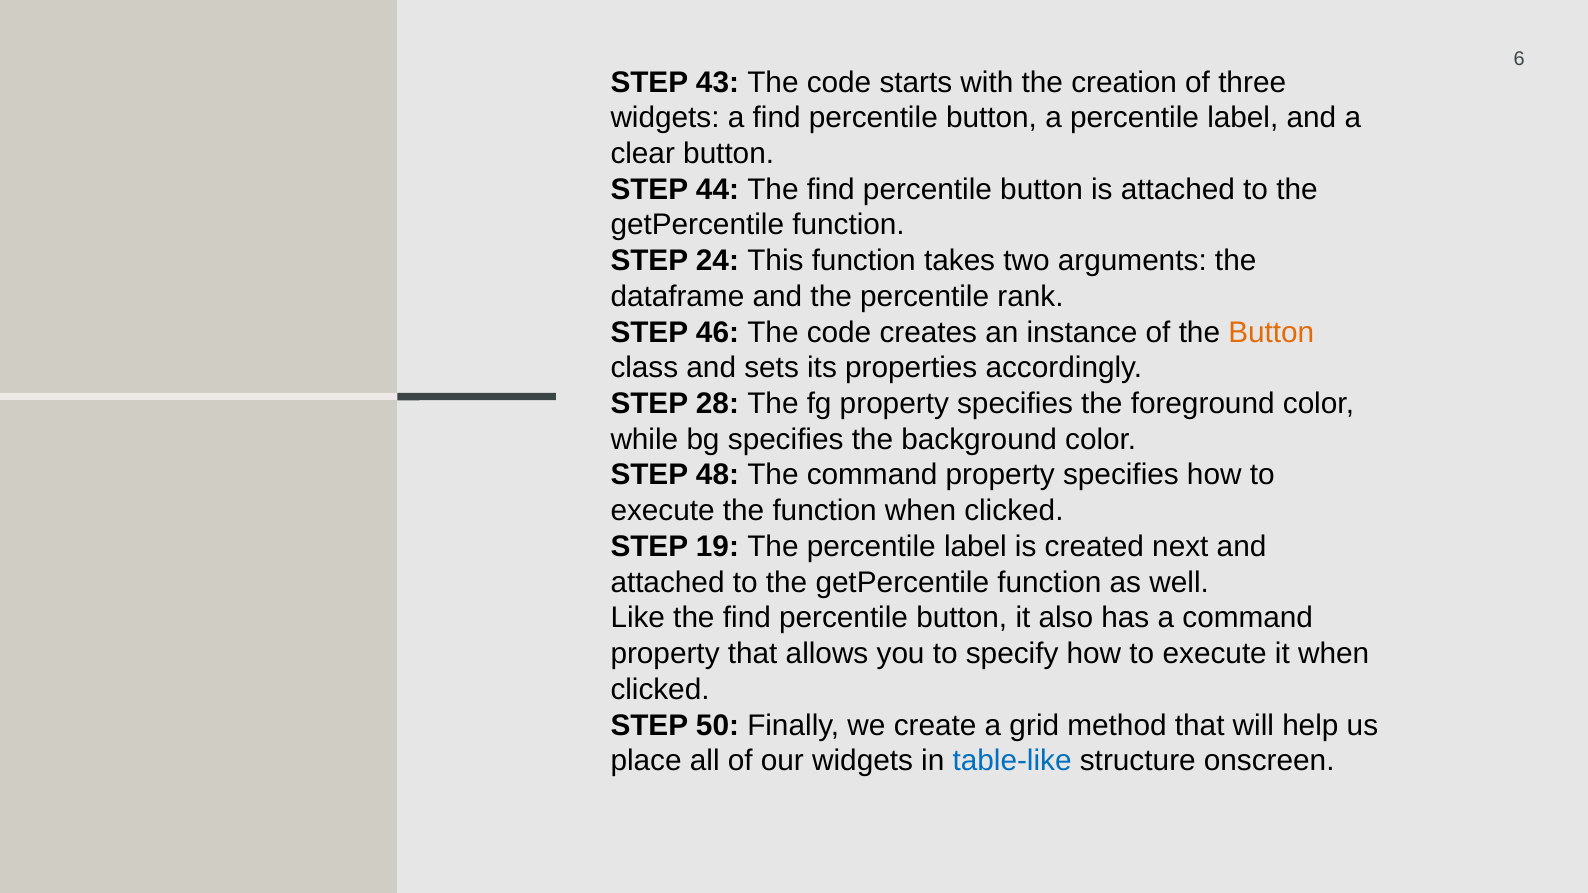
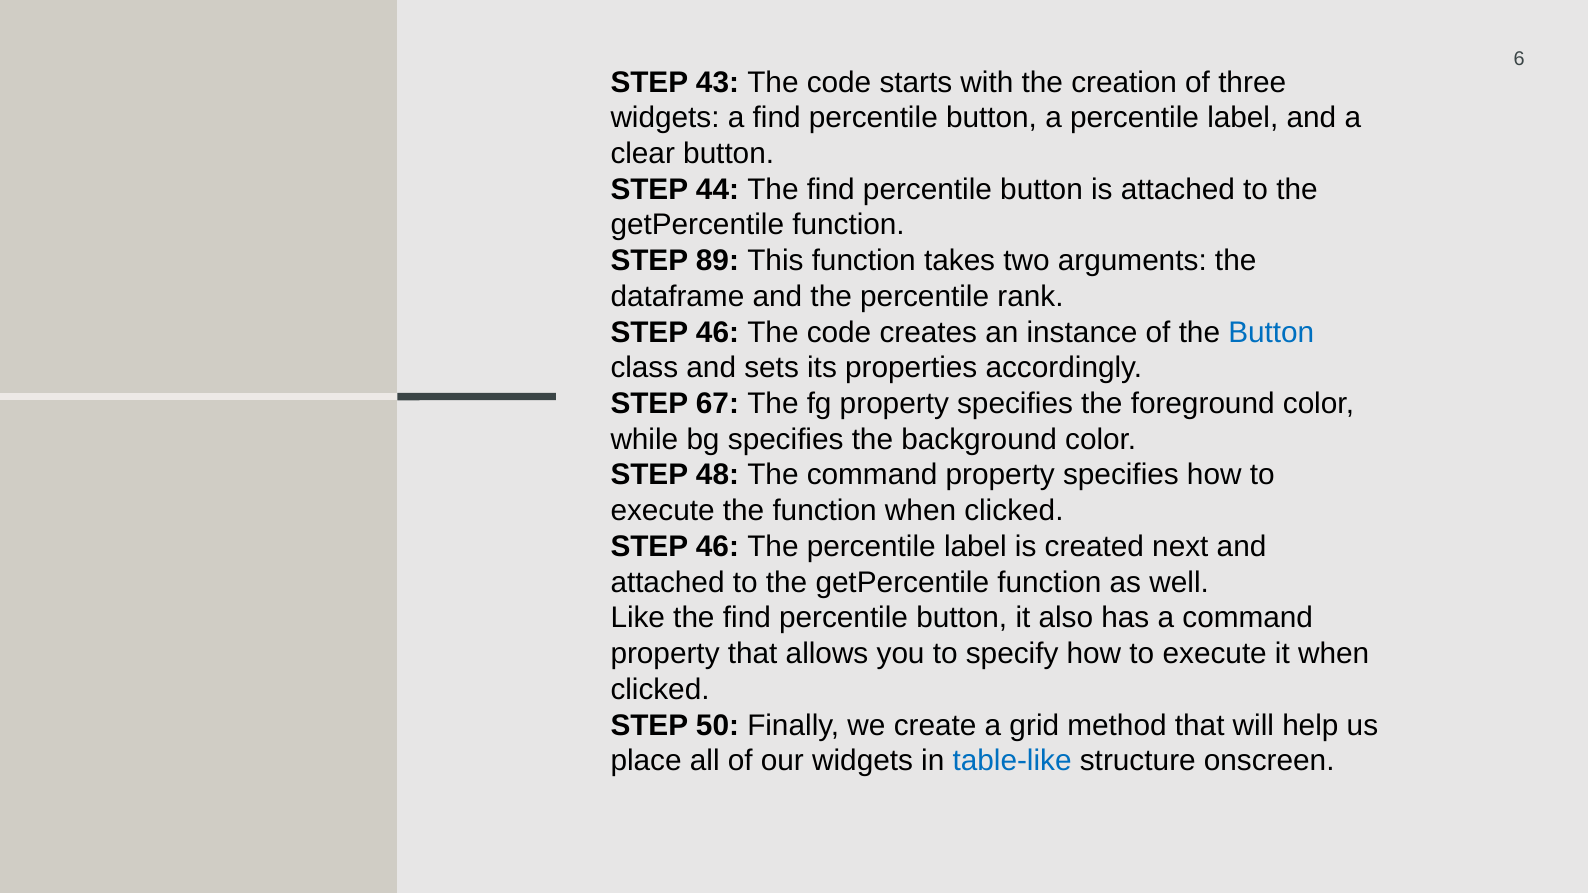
24: 24 -> 89
Button at (1271, 332) colour: orange -> blue
28: 28 -> 67
19 at (717, 547): 19 -> 46
